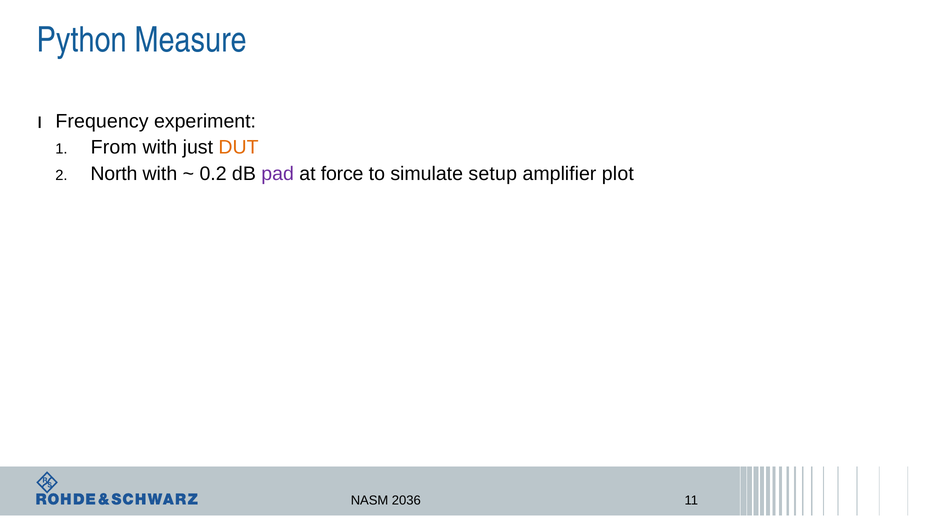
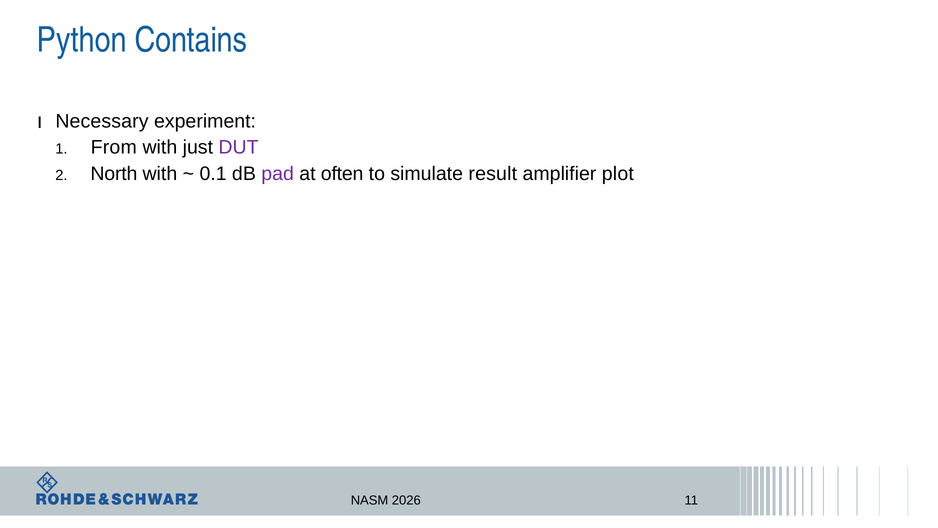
Measure: Measure -> Contains
Frequency: Frequency -> Necessary
DUT colour: orange -> purple
0.2: 0.2 -> 0.1
force: force -> often
setup: setup -> result
2036: 2036 -> 2026
